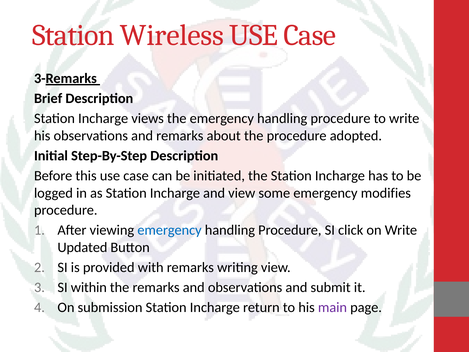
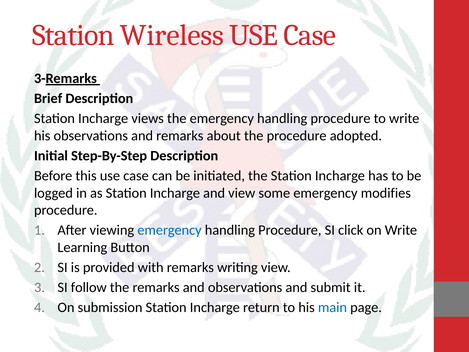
Updated: Updated -> Learning
within: within -> follow
main colour: purple -> blue
